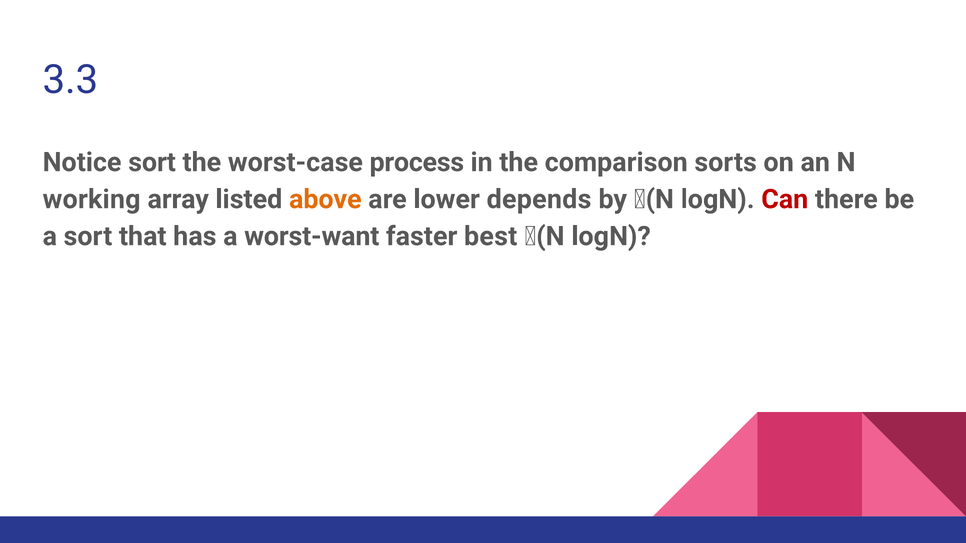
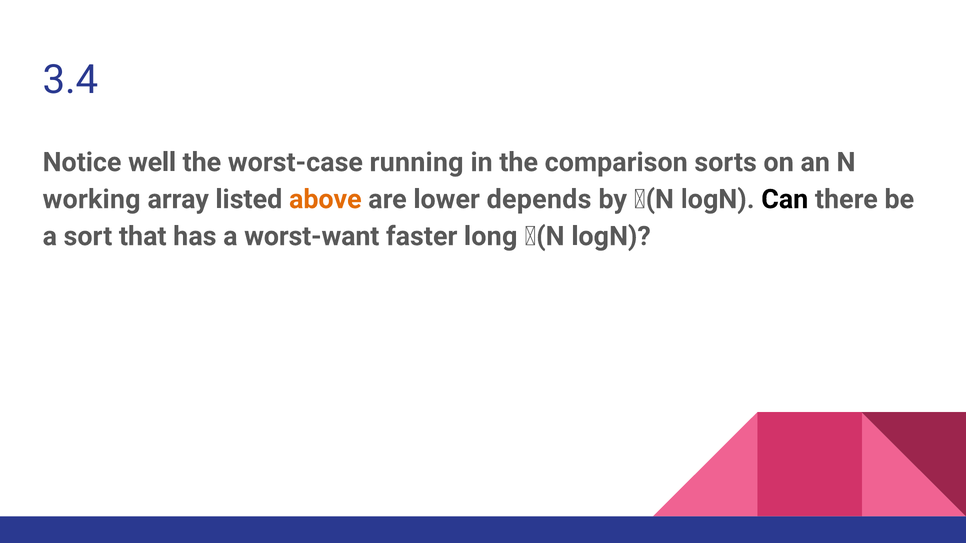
3.3: 3.3 -> 3.4
Notice sort: sort -> well
process: process -> running
Can colour: red -> black
best: best -> long
